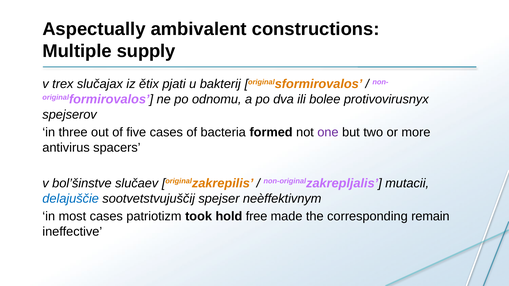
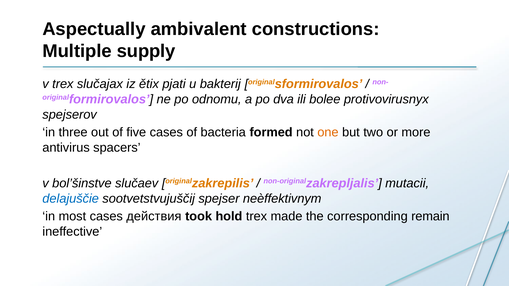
one colour: purple -> orange
patriotizm: patriotizm -> действия
hold free: free -> trex
